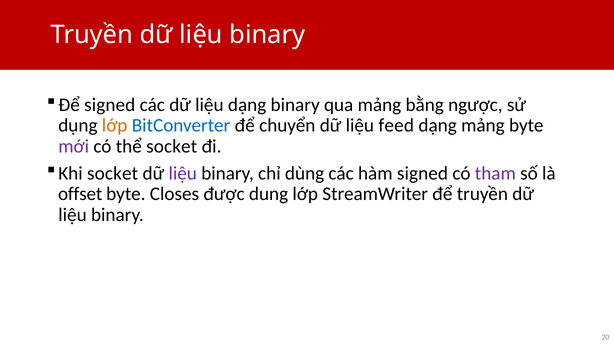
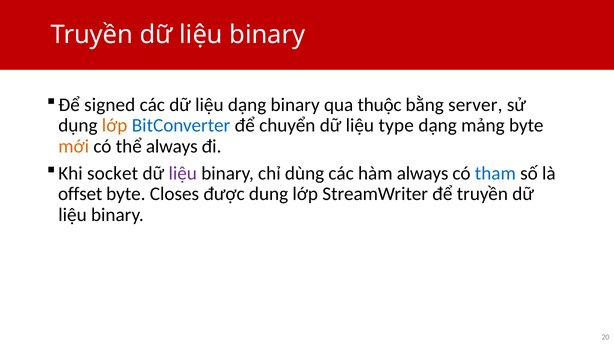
qua mảng: mảng -> thuộc
ngược: ngược -> server
feed: feed -> type
mới colour: purple -> orange
thể socket: socket -> always
hàm signed: signed -> always
tham colour: purple -> blue
